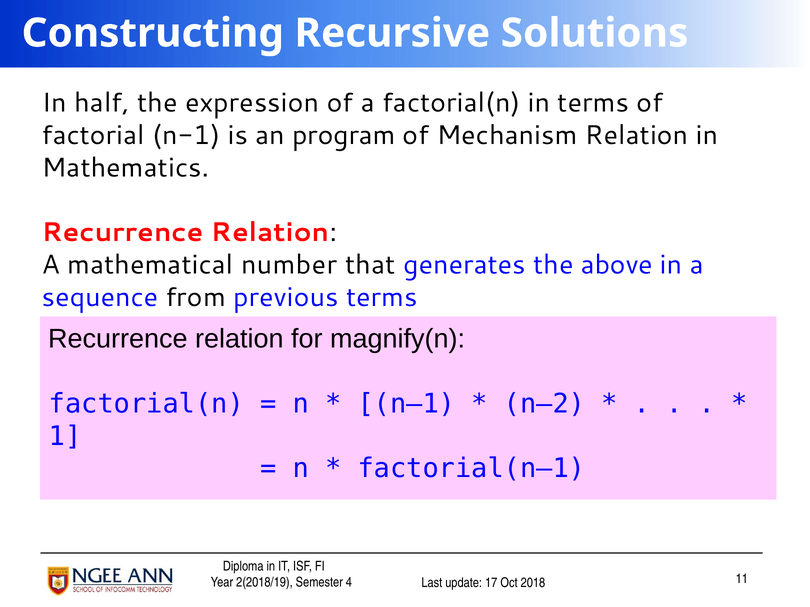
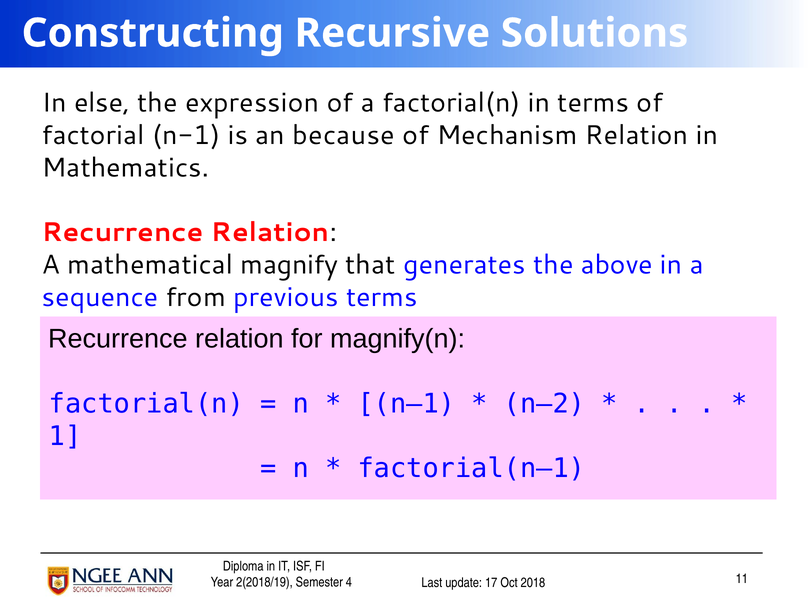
half: half -> else
program: program -> because
number: number -> magnify
